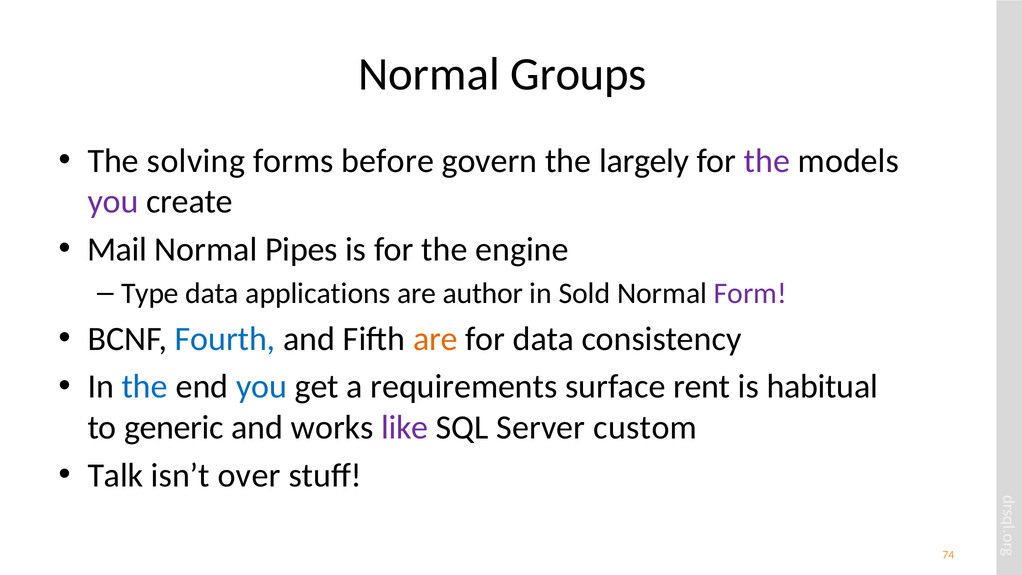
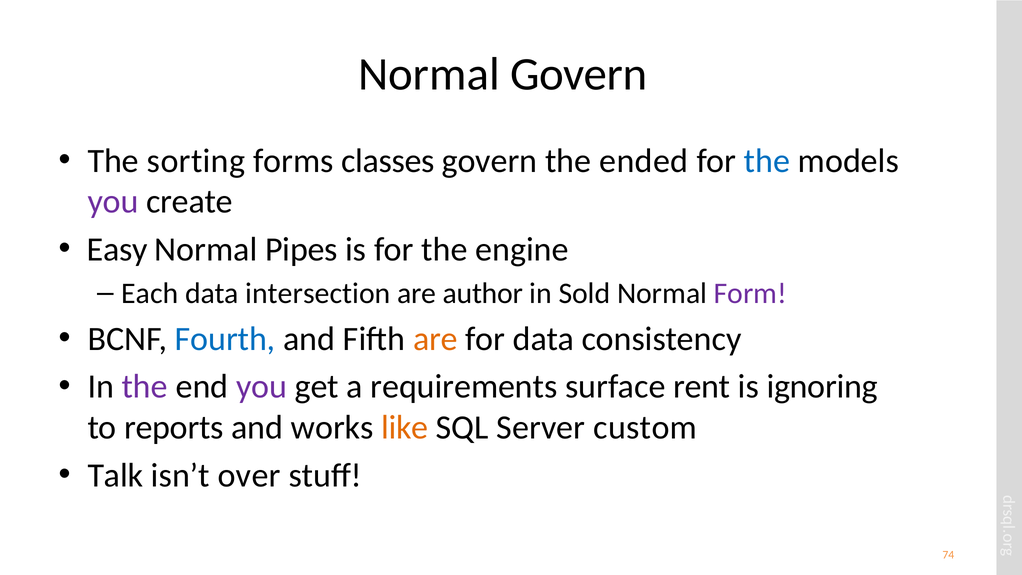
Normal Groups: Groups -> Govern
solving: solving -> sorting
before: before -> classes
largely: largely -> ended
the at (767, 161) colour: purple -> blue
Mail: Mail -> Easy
Type: Type -> Each
applications: applications -> intersection
the at (145, 387) colour: blue -> purple
you at (262, 387) colour: blue -> purple
habitual: habitual -> ignoring
generic: generic -> reports
like colour: purple -> orange
